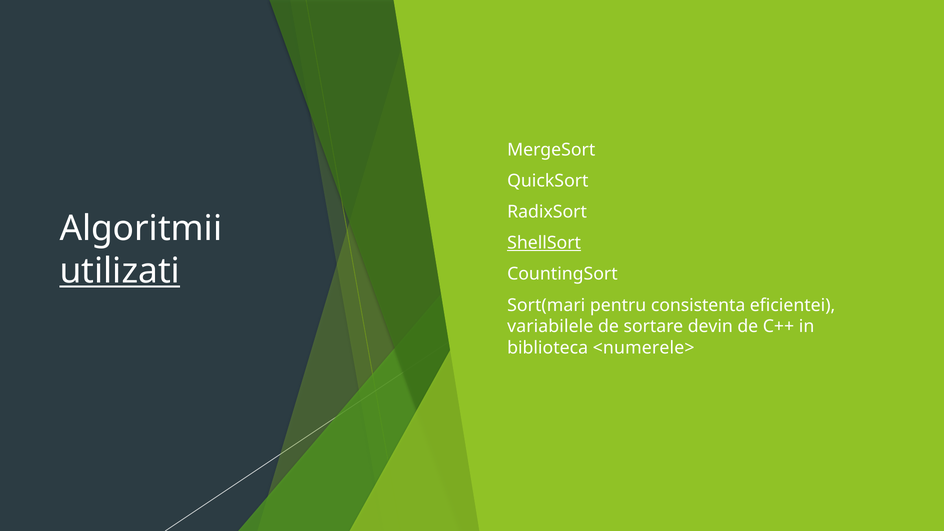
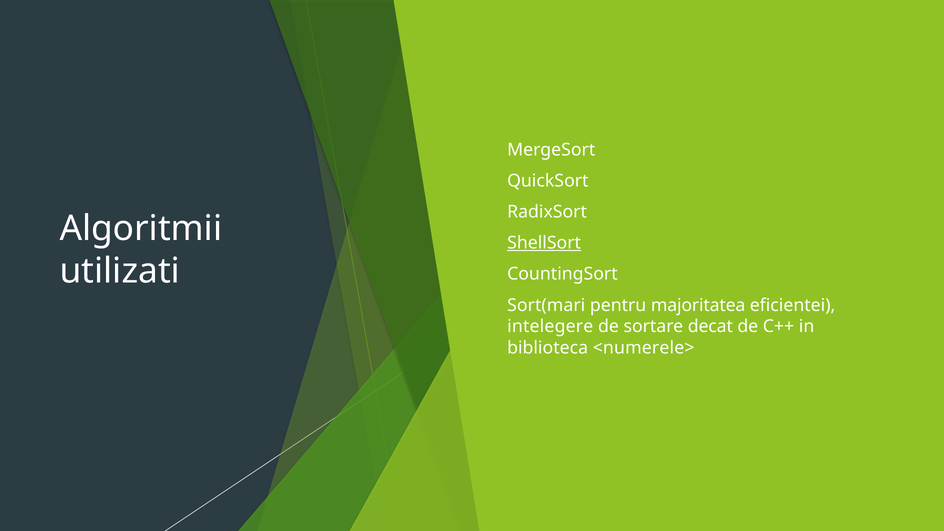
utilizati underline: present -> none
consistenta: consistenta -> majoritatea
variabilele: variabilele -> intelegere
devin: devin -> decat
